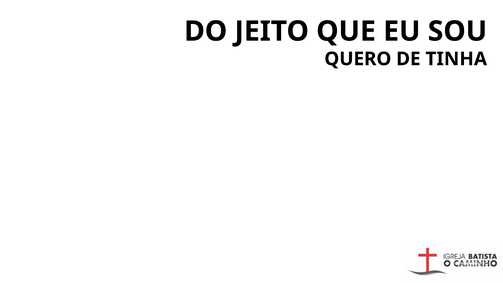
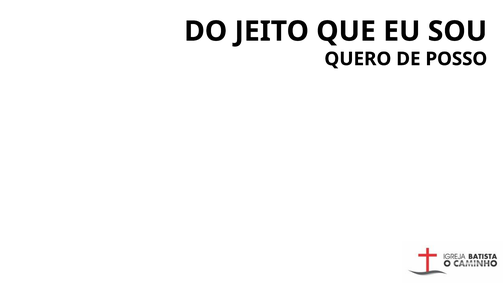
TINHA: TINHA -> POSSO
